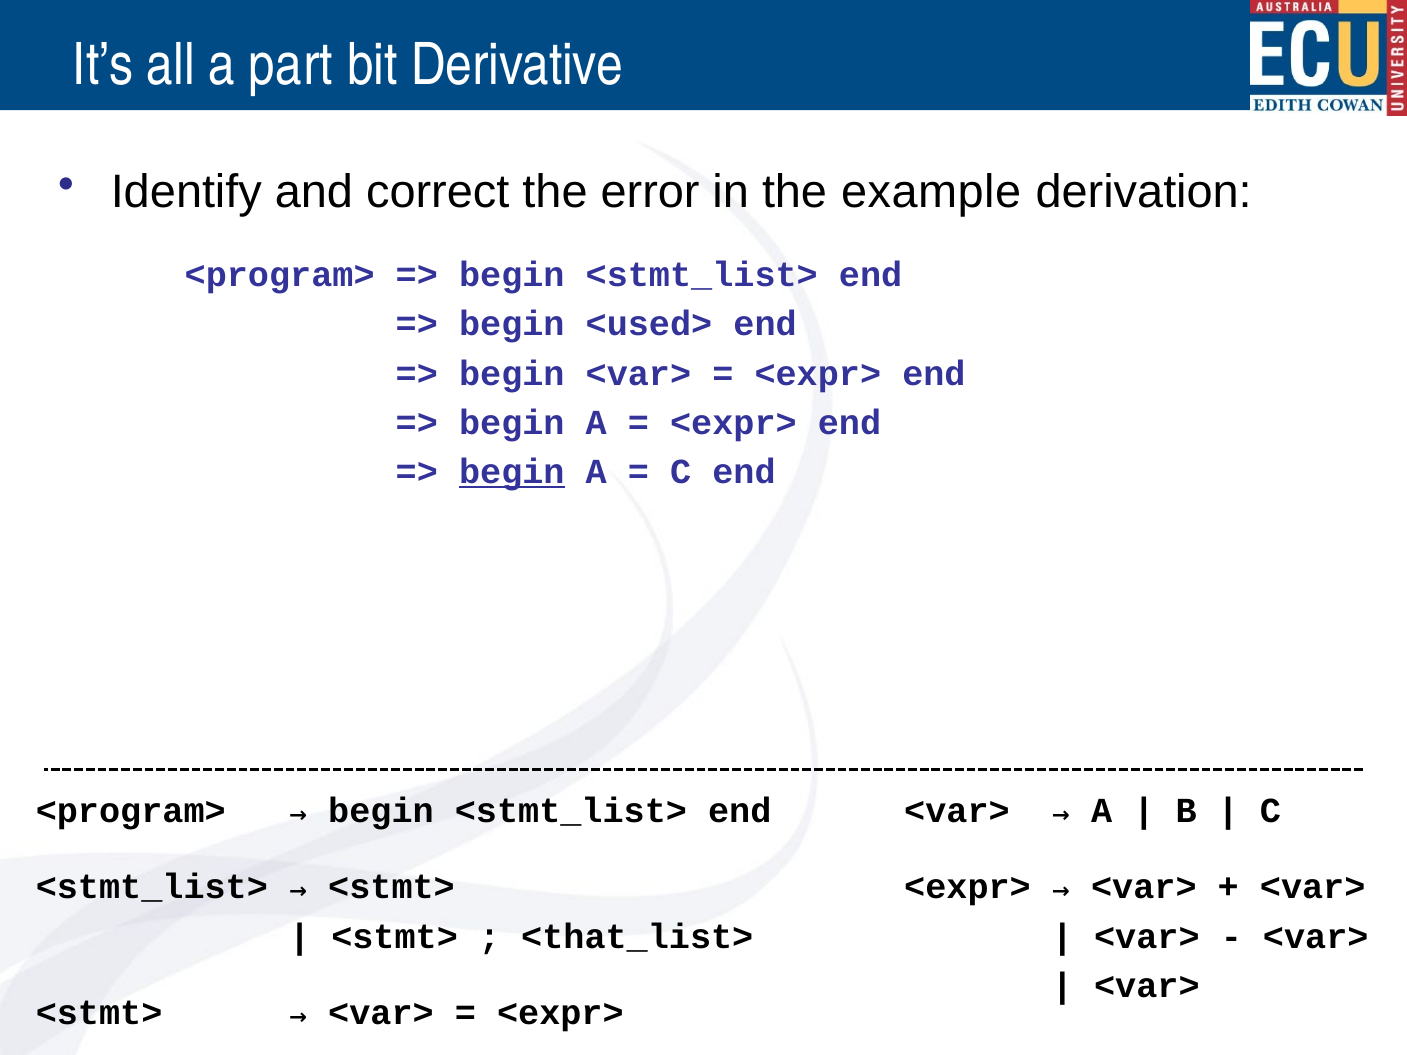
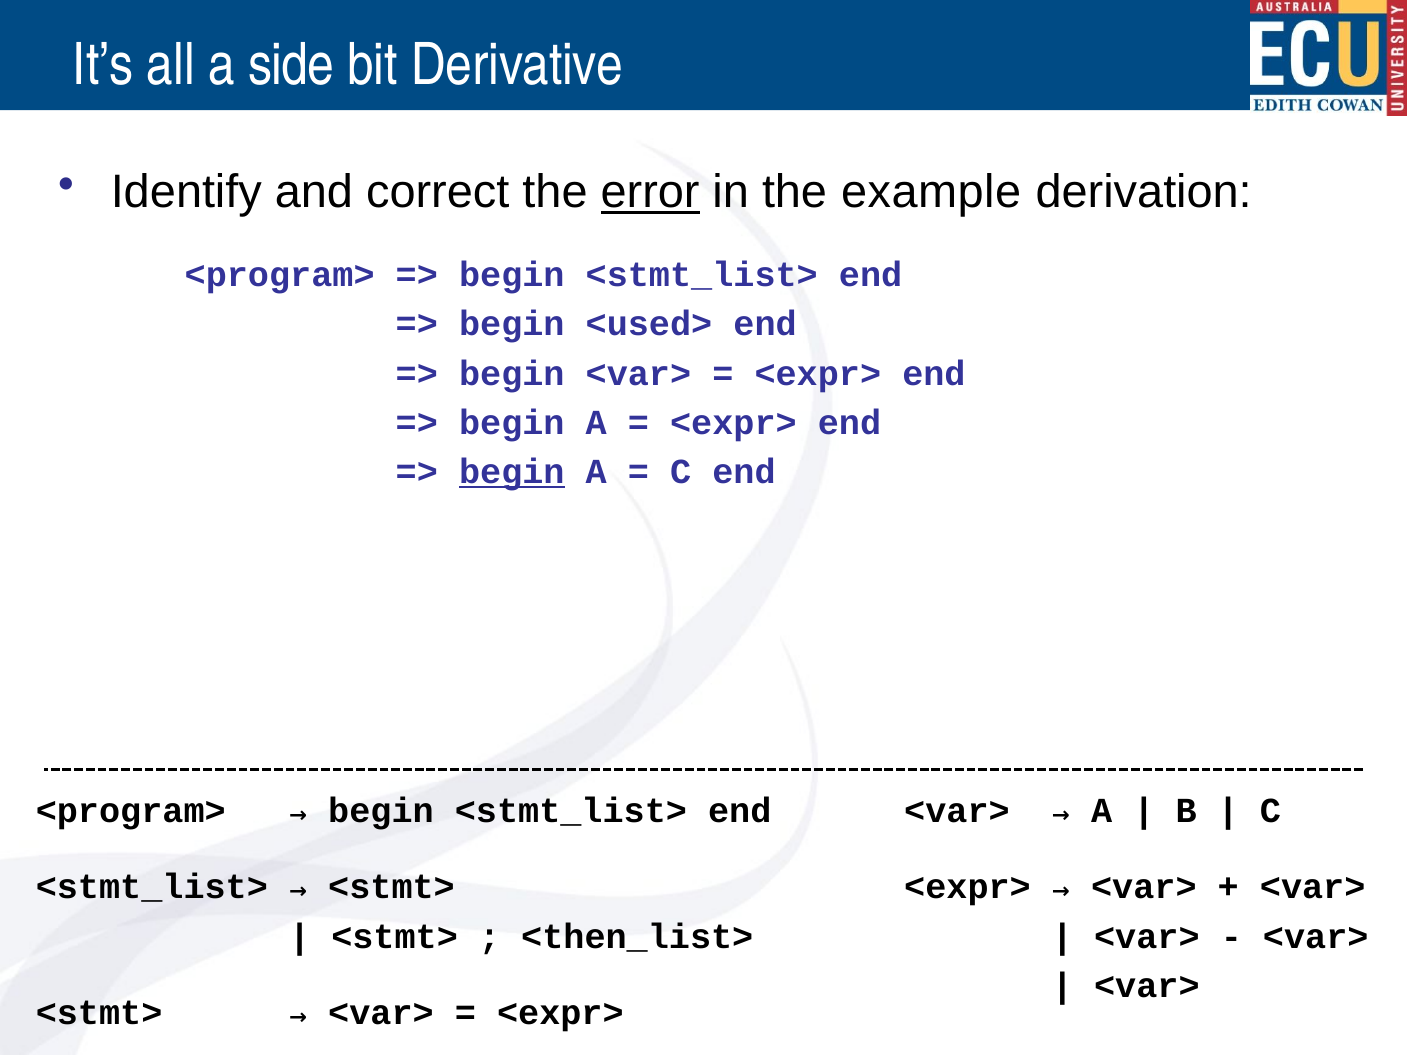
part: part -> side
error underline: none -> present
<that_list>: <that_list> -> <then_list>
